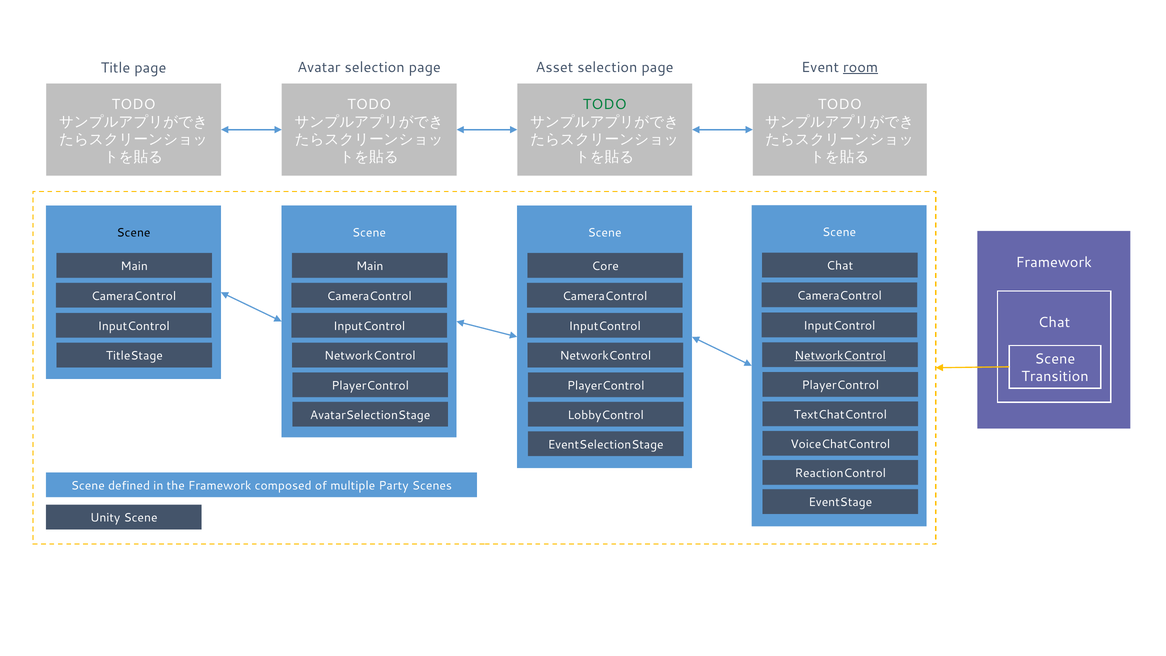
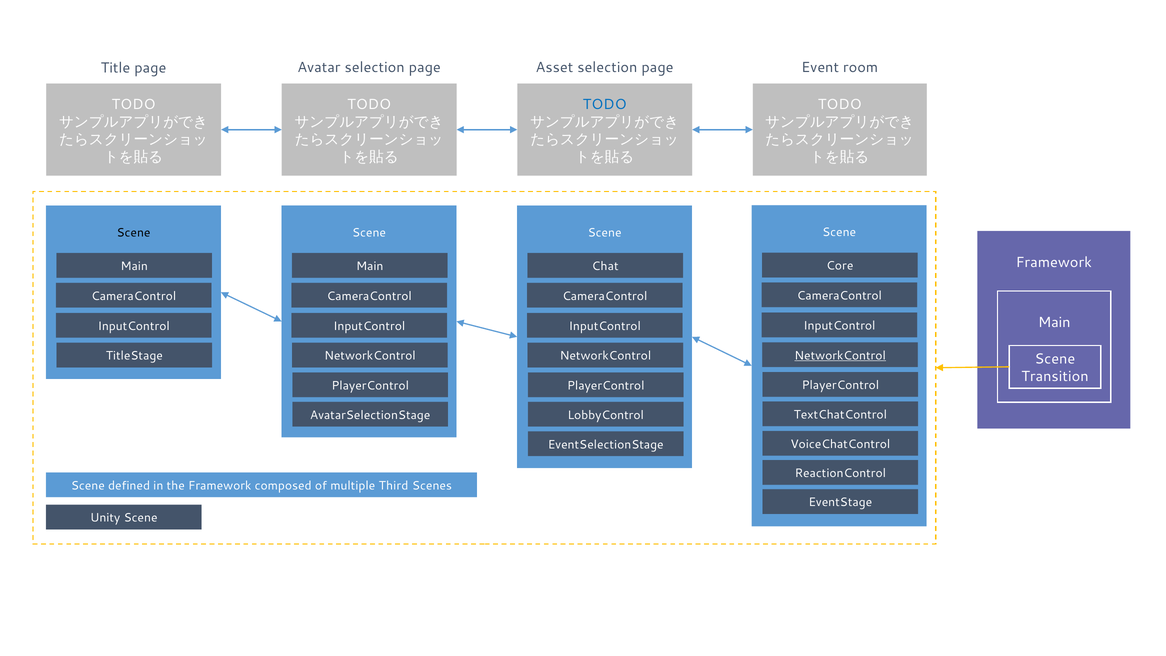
room underline: present -> none
TODO at (605, 104) colour: green -> blue
Chat at (840, 266): Chat -> Core
Core: Core -> Chat
Chat at (1054, 322): Chat -> Main
Party: Party -> Third
